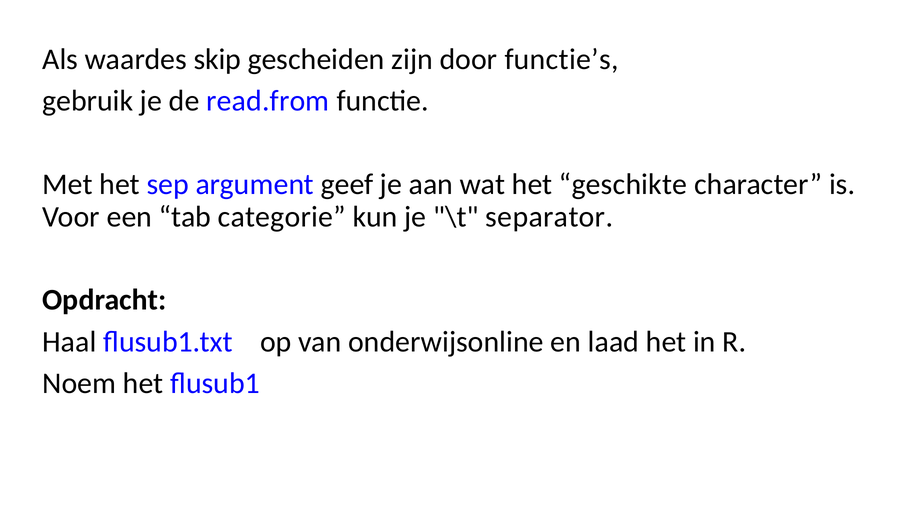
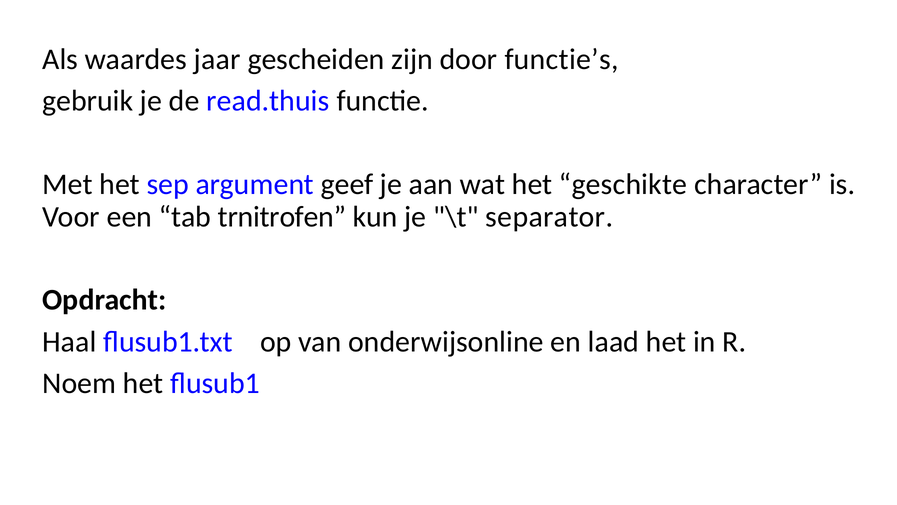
skip: skip -> jaar
read.from: read.from -> read.thuis
categorie: categorie -> trnitrofen
